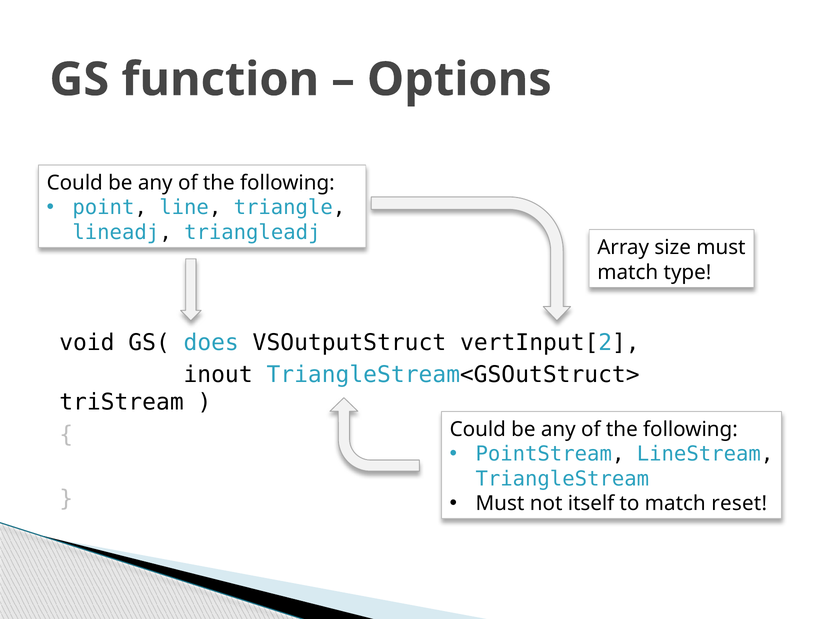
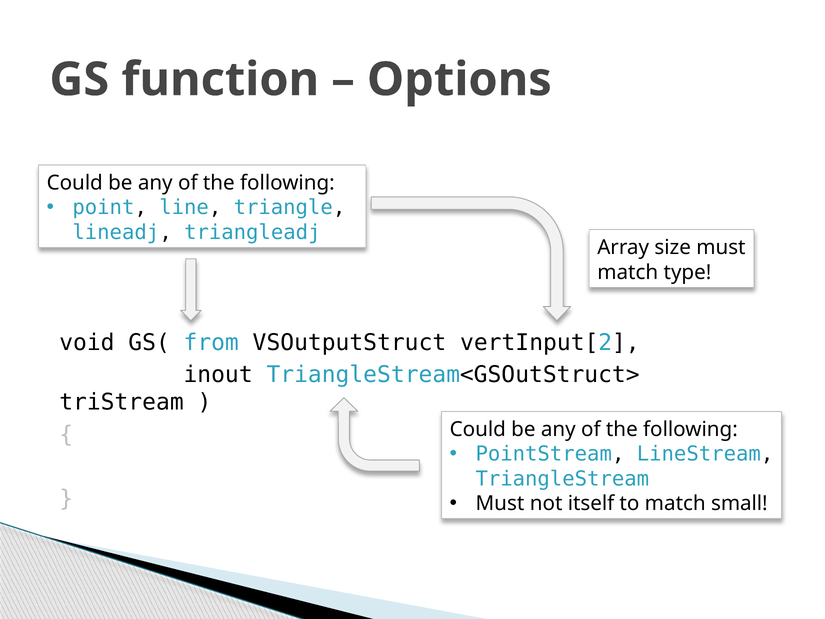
does: does -> from
reset: reset -> small
